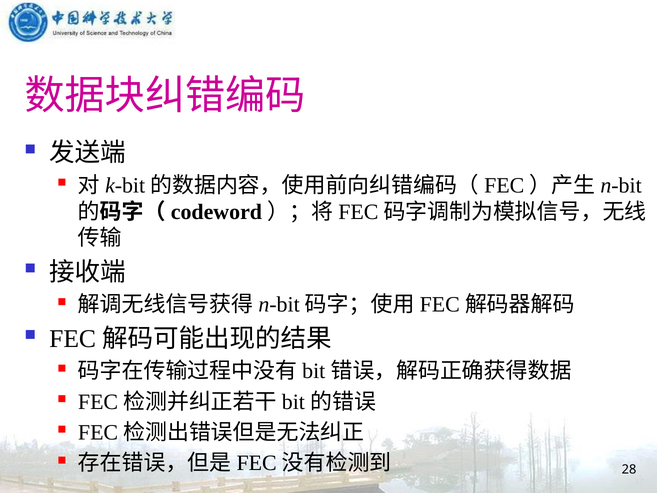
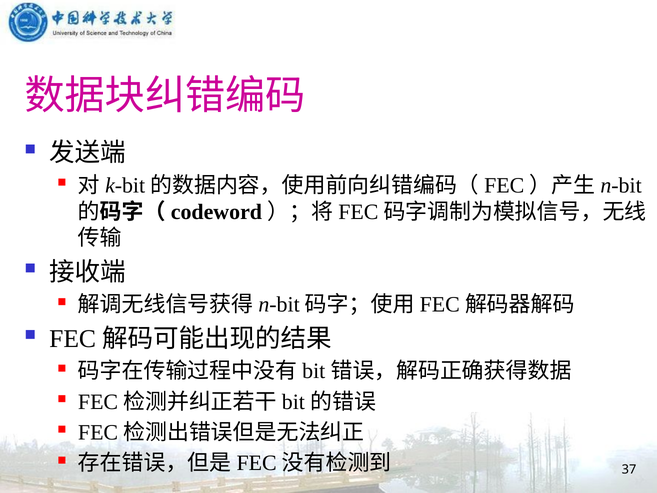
28: 28 -> 37
